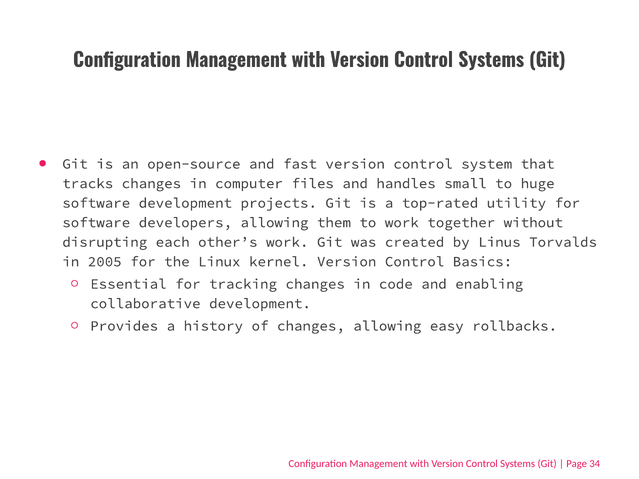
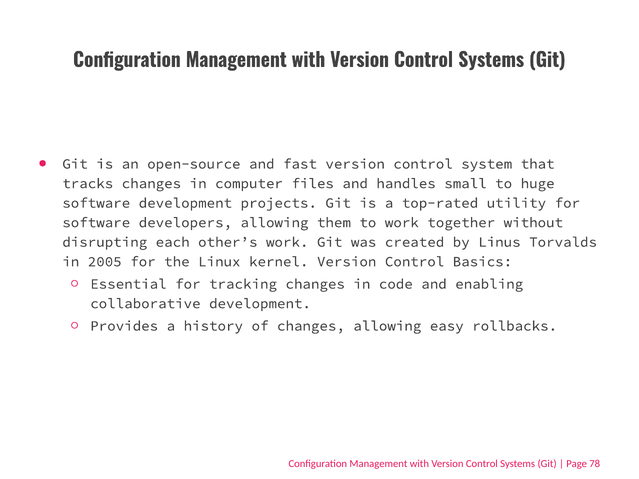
34: 34 -> 78
